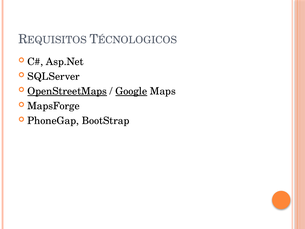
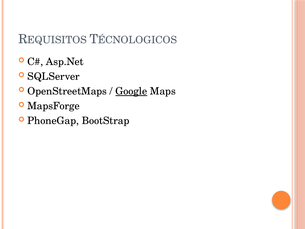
OpenStreetMaps underline: present -> none
